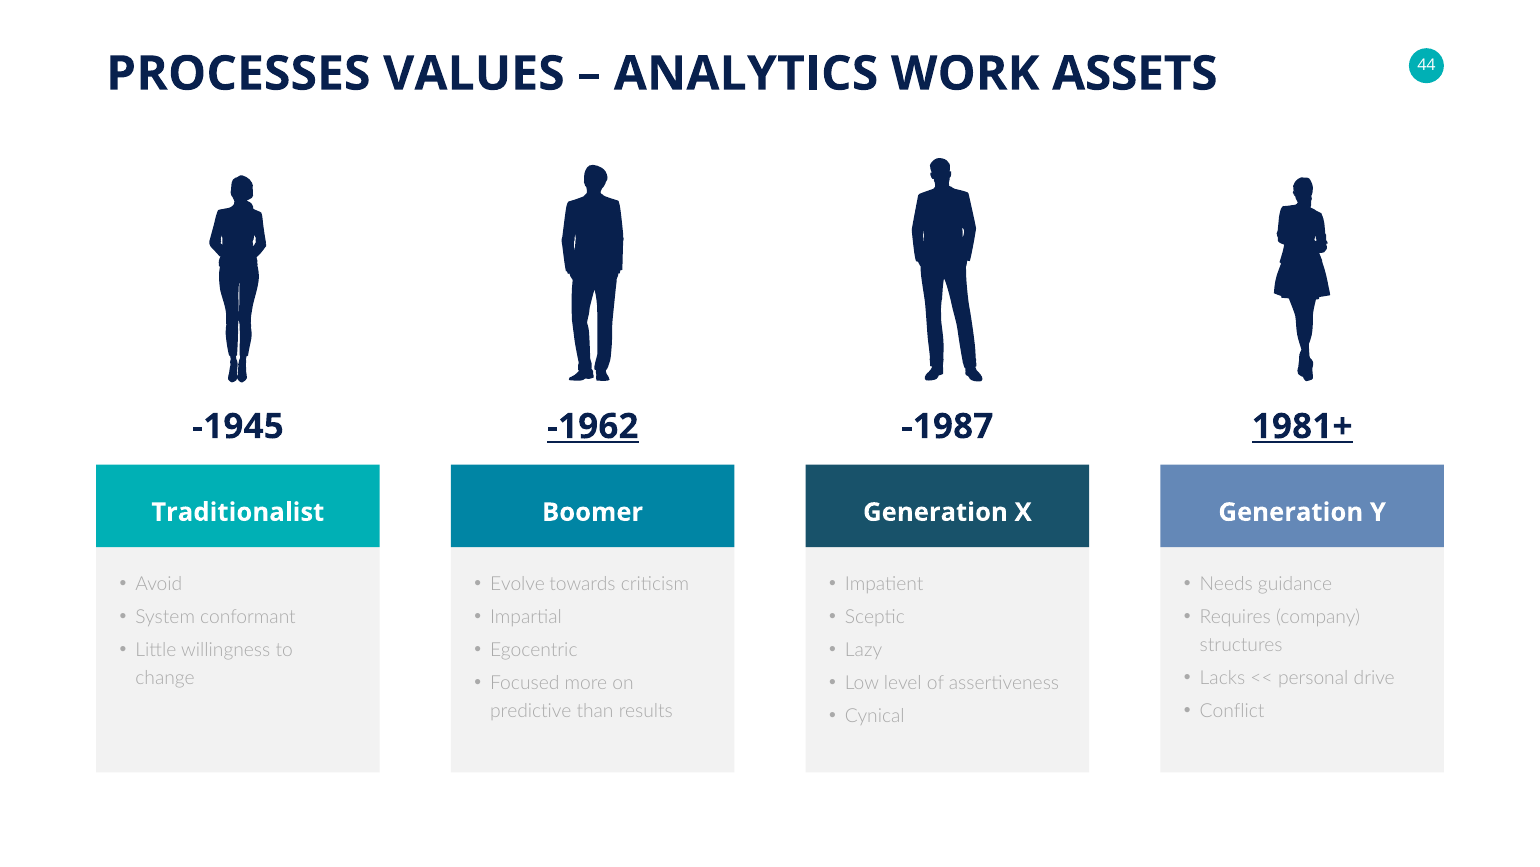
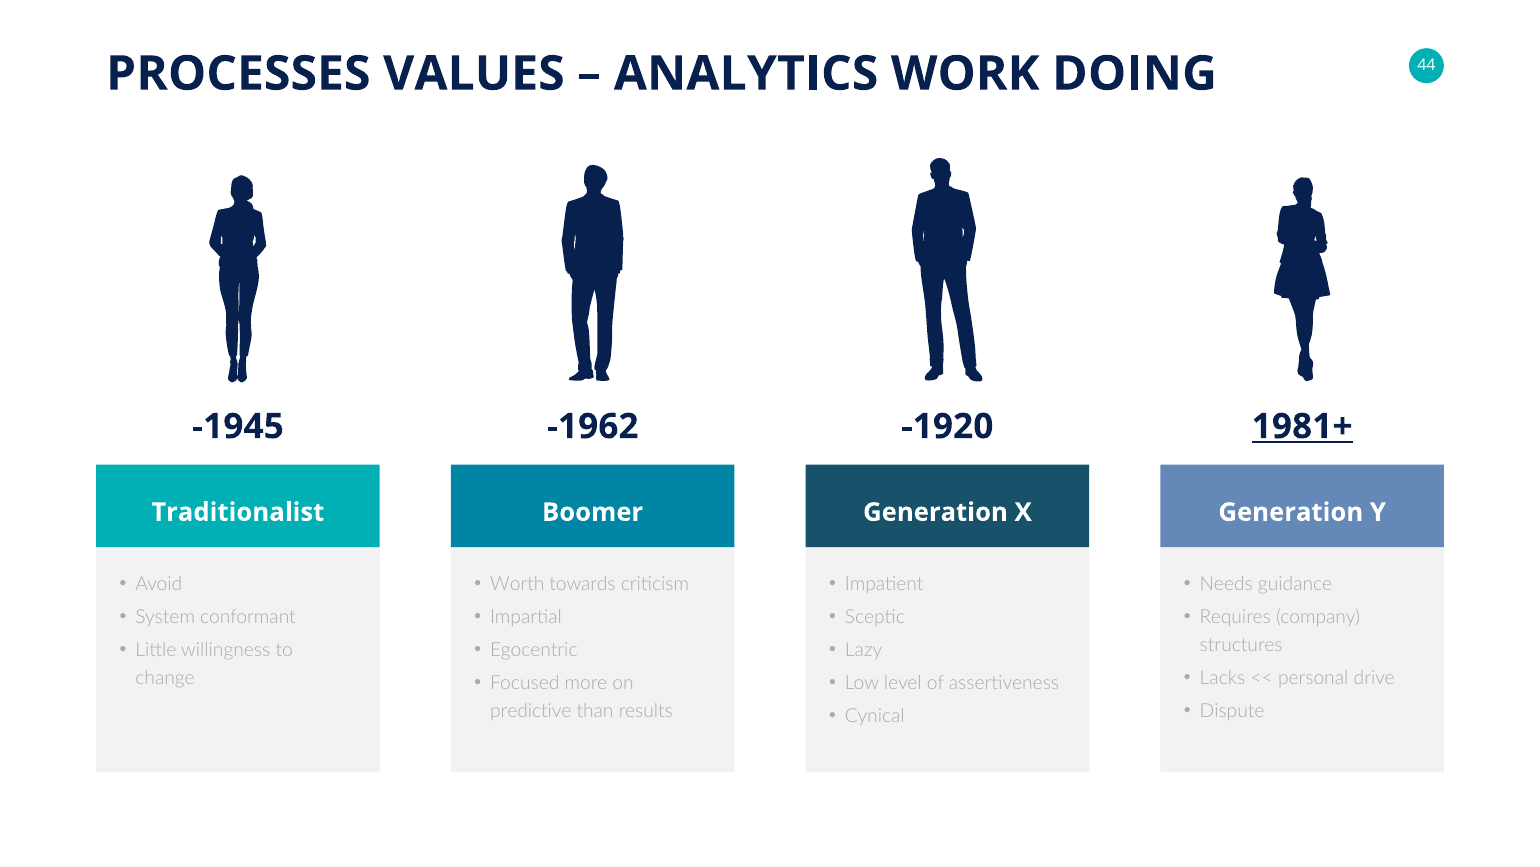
ASSETS: ASSETS -> DOING
-1962 underline: present -> none
-1987: -1987 -> -1920
Evolve: Evolve -> Worth
Conflict: Conflict -> Dispute
